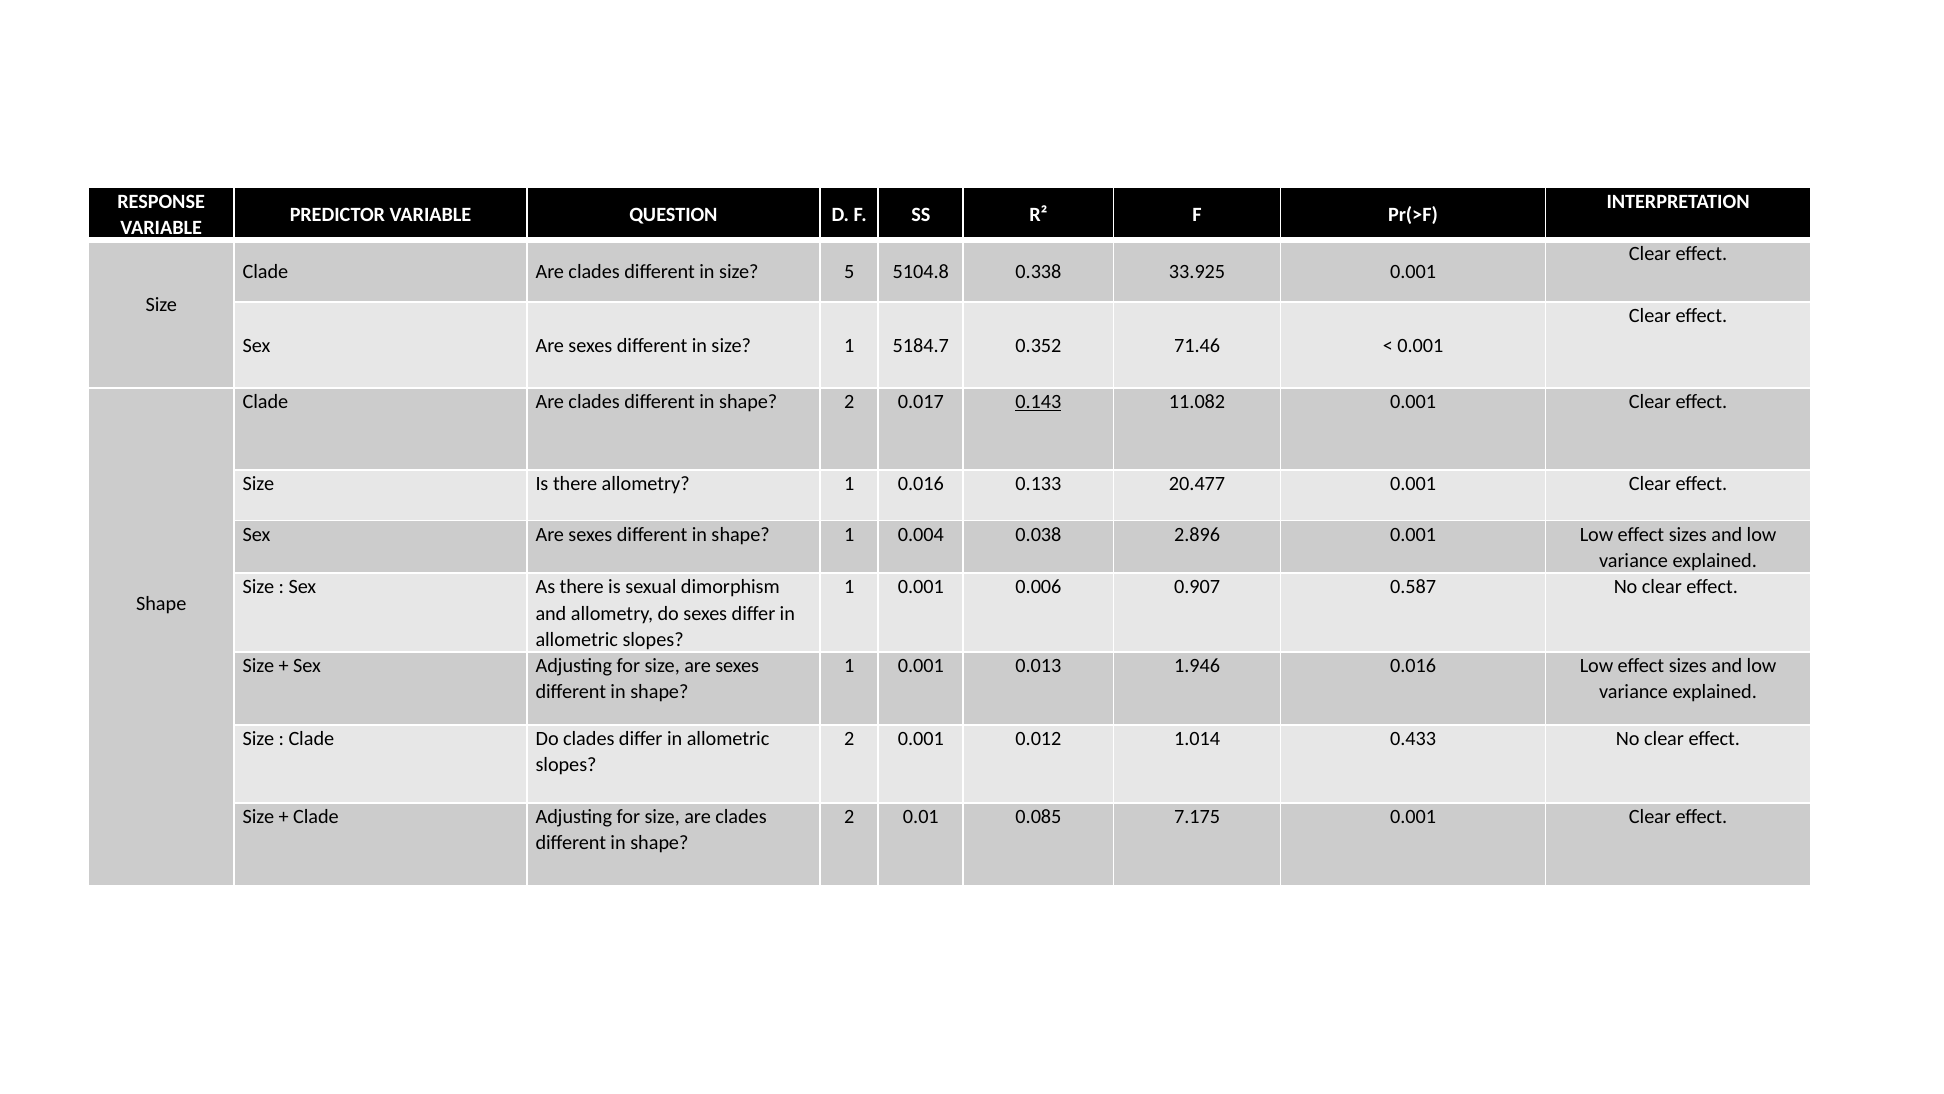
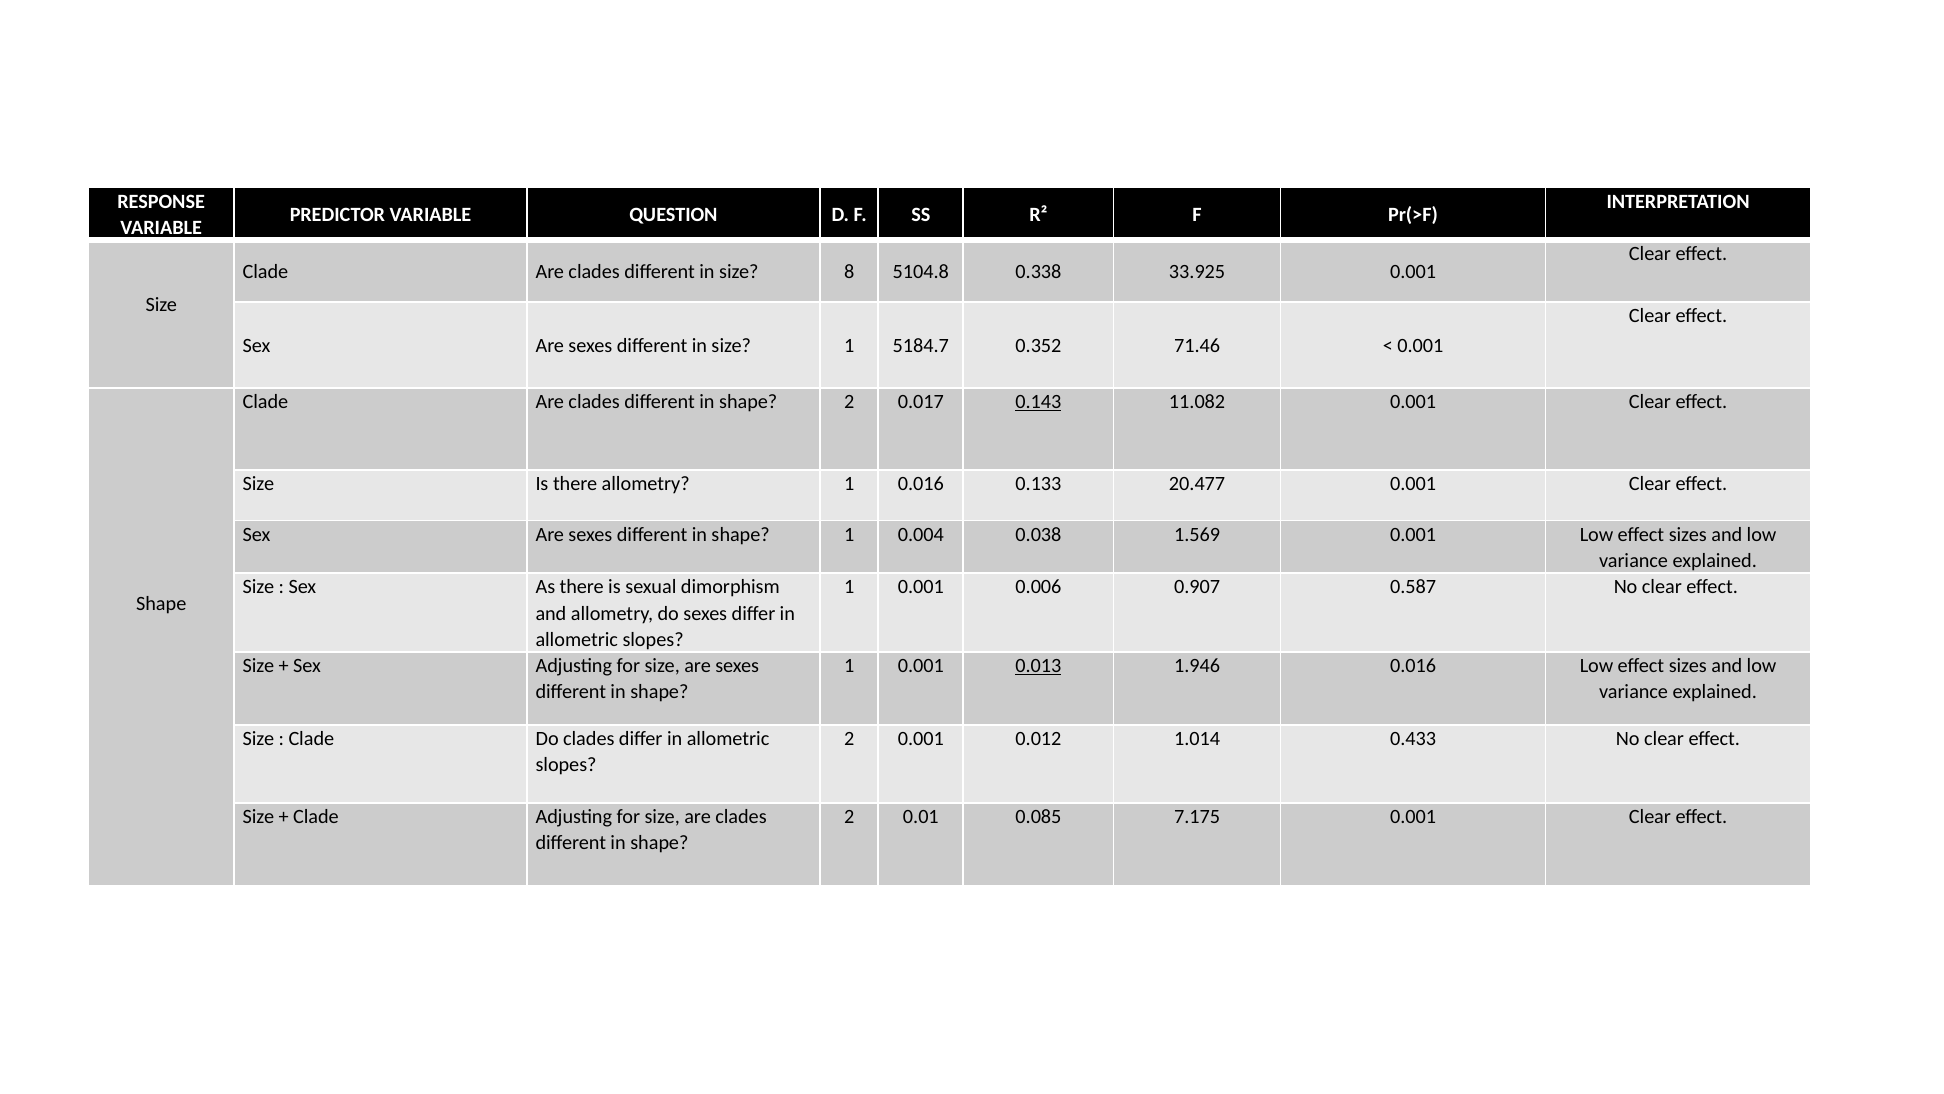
5: 5 -> 8
2.896: 2.896 -> 1.569
0.013 underline: none -> present
